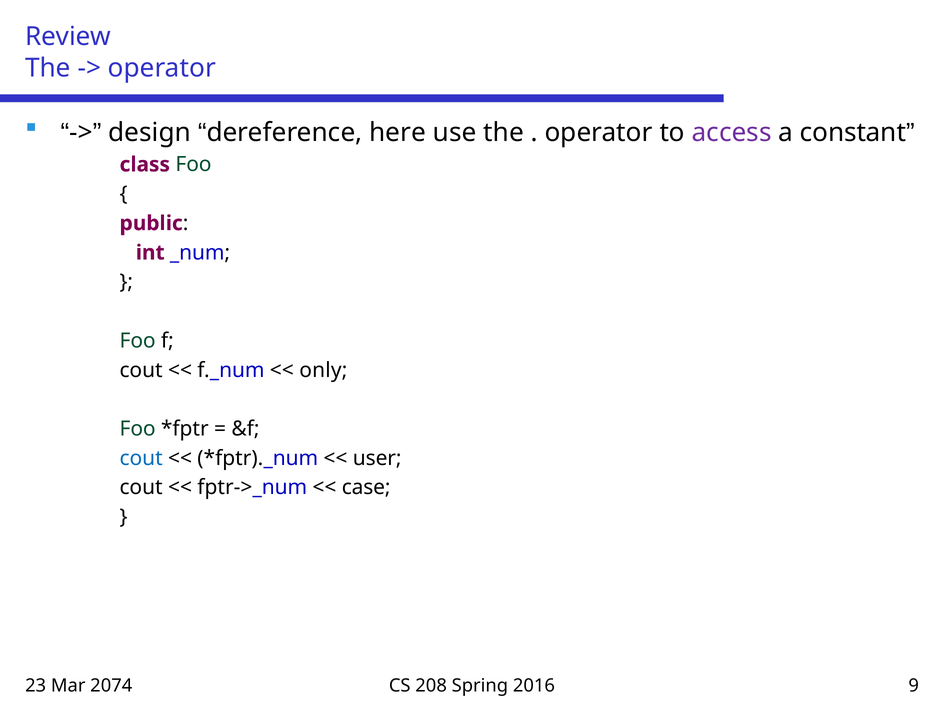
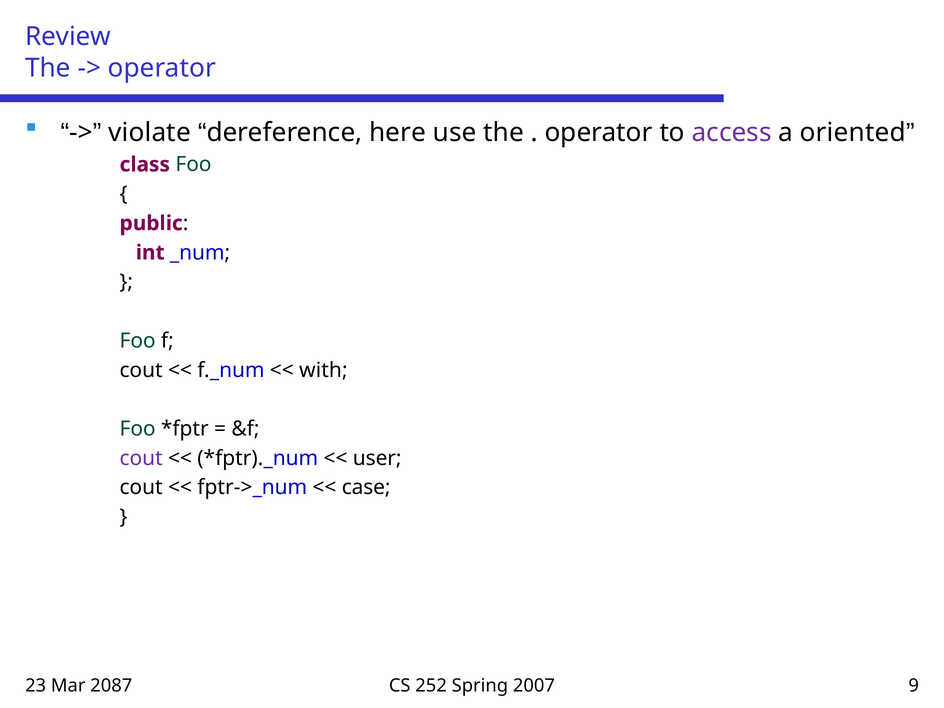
design: design -> violate
constant: constant -> oriented
only: only -> with
cout at (141, 458) colour: blue -> purple
2074: 2074 -> 2087
208: 208 -> 252
2016: 2016 -> 2007
